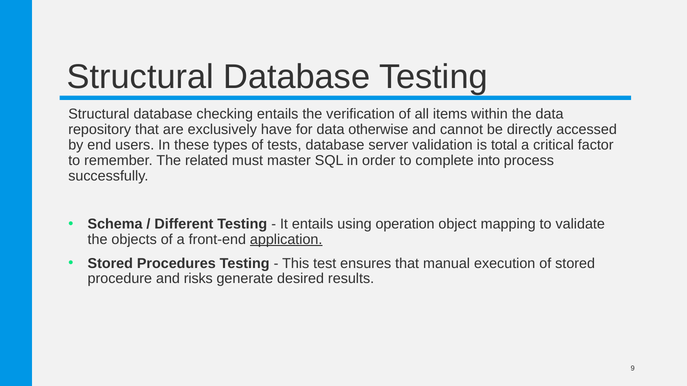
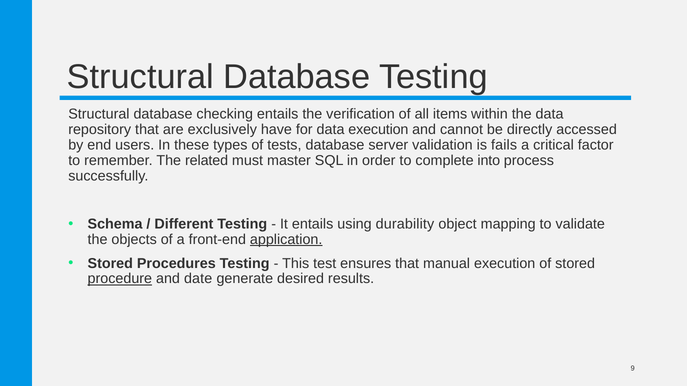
data otherwise: otherwise -> execution
total: total -> fails
operation: operation -> durability
procedure underline: none -> present
risks: risks -> date
